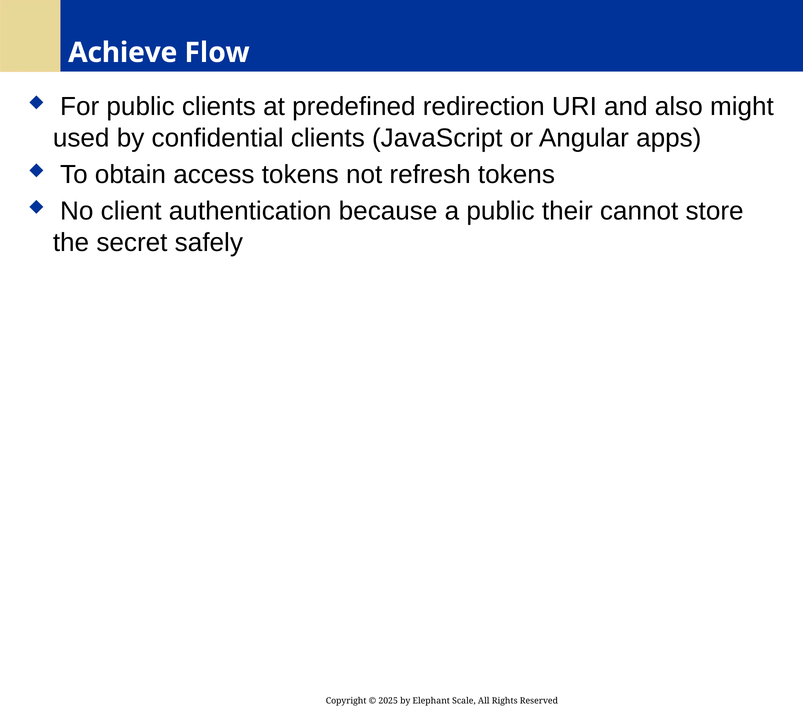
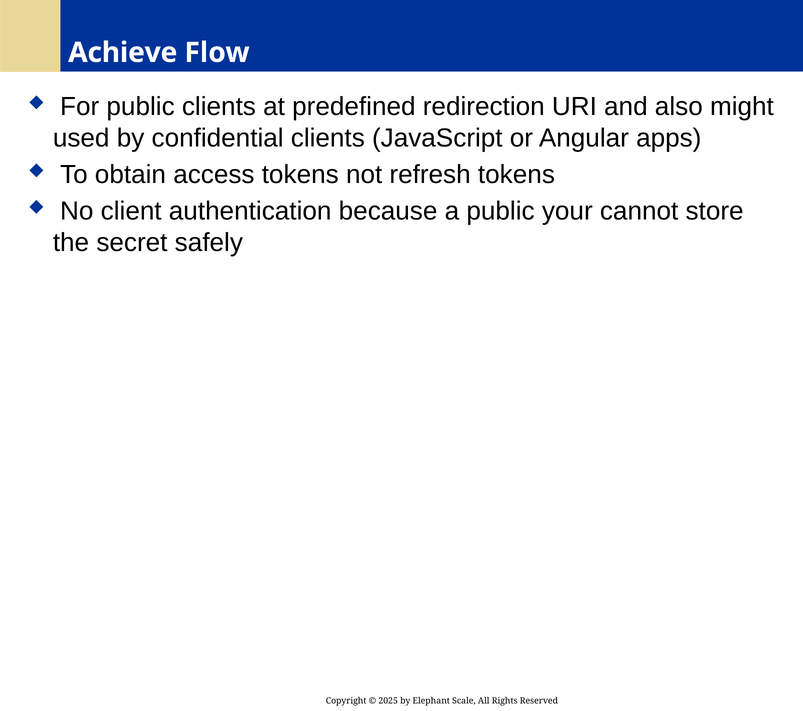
their: their -> your
